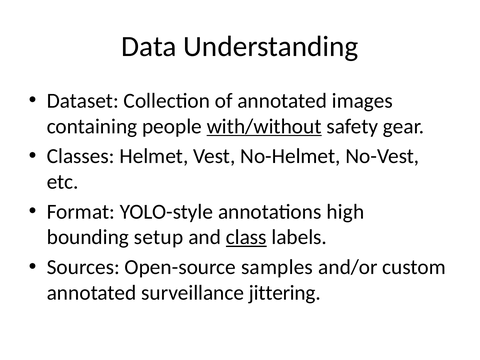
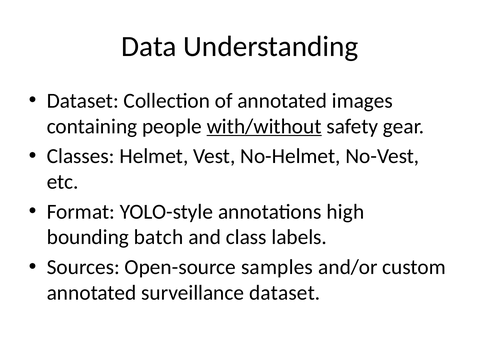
setup: setup -> batch
class underline: present -> none
surveillance jittering: jittering -> dataset
